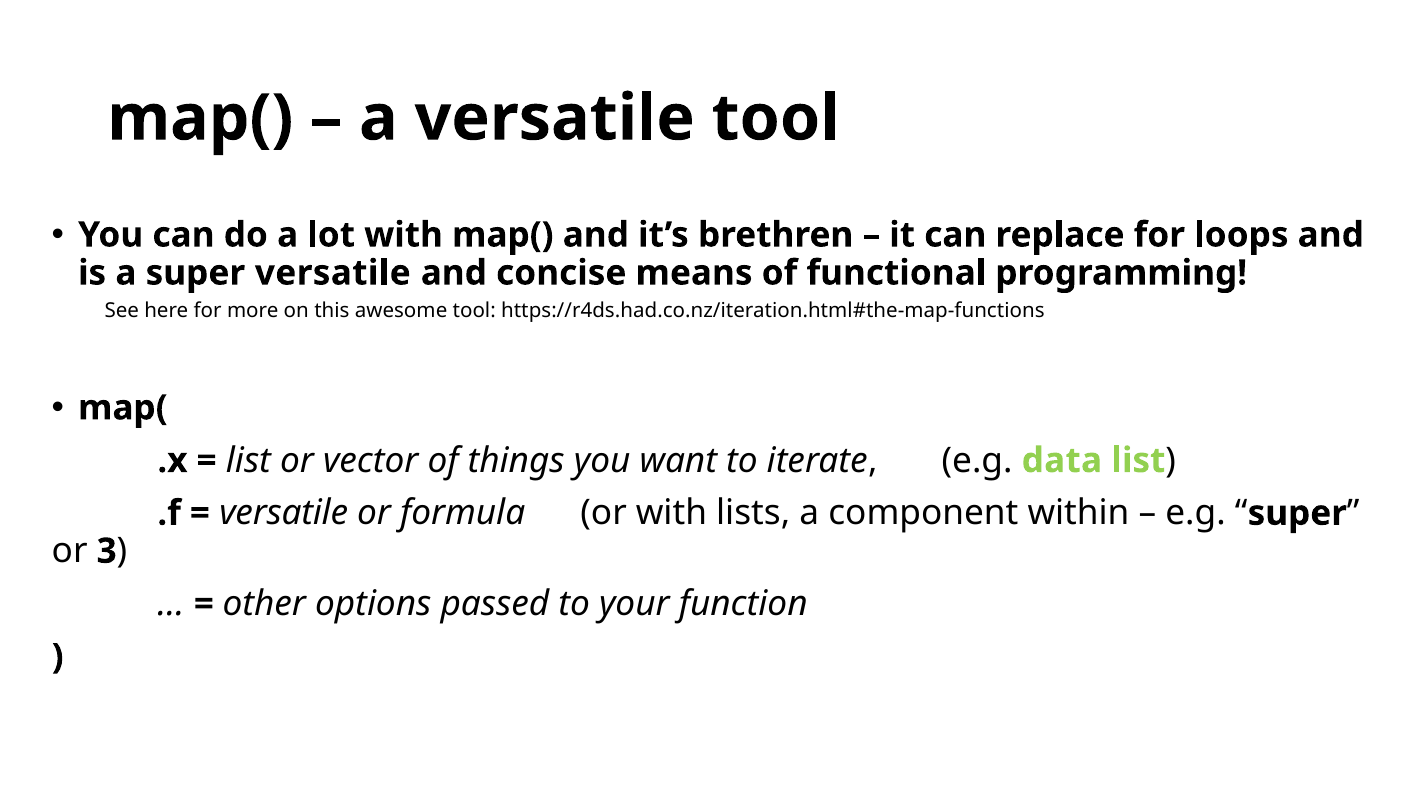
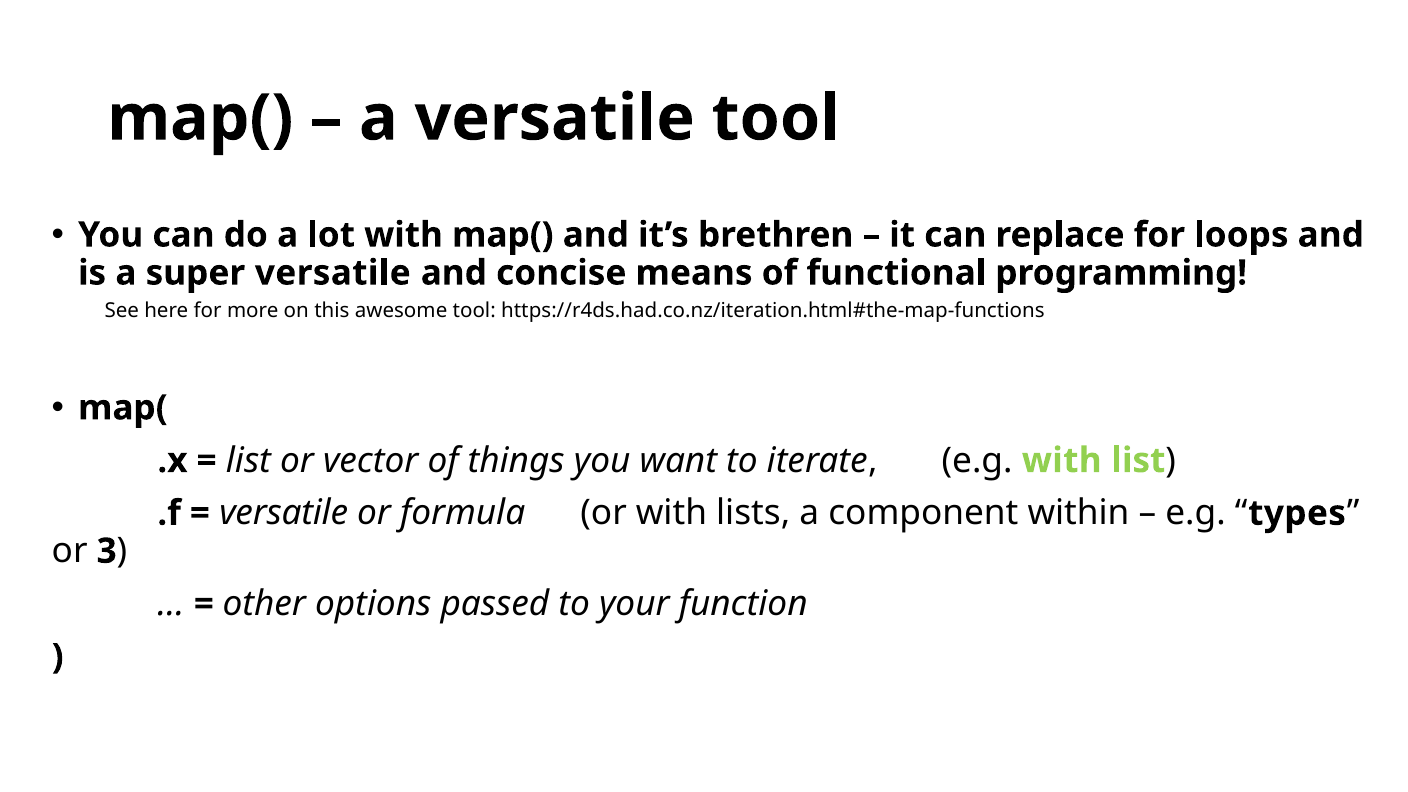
e.g data: data -> with
super at (1297, 513): super -> types
